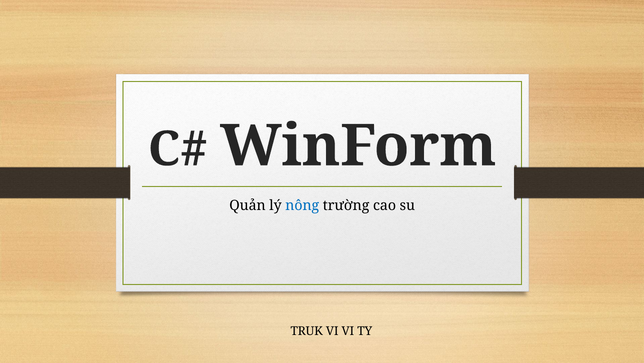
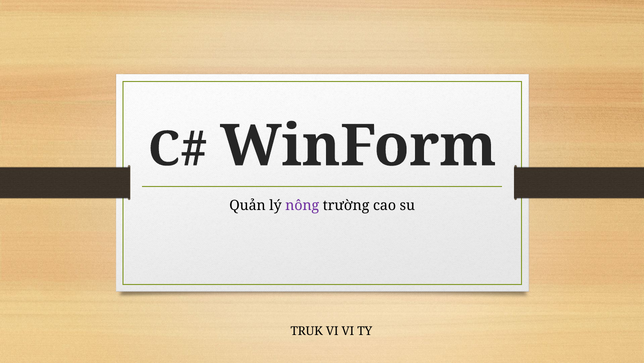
nông colour: blue -> purple
